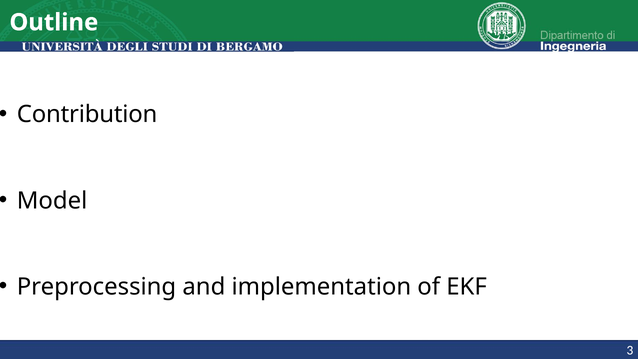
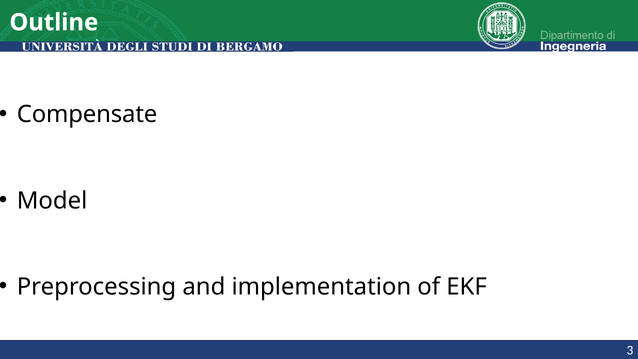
Contribution: Contribution -> Compensate
